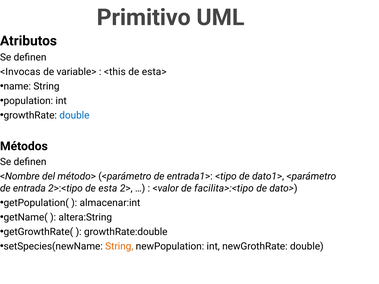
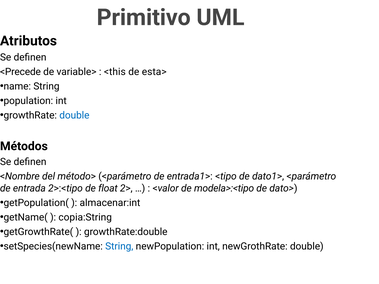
<Invocas: <Invocas -> <Precede
esta: esta -> float
facilita>:<tipo: facilita>:<tipo -> modela>:<tipo
altera:String: altera:String -> copia:String
String at (119, 247) colour: orange -> blue
